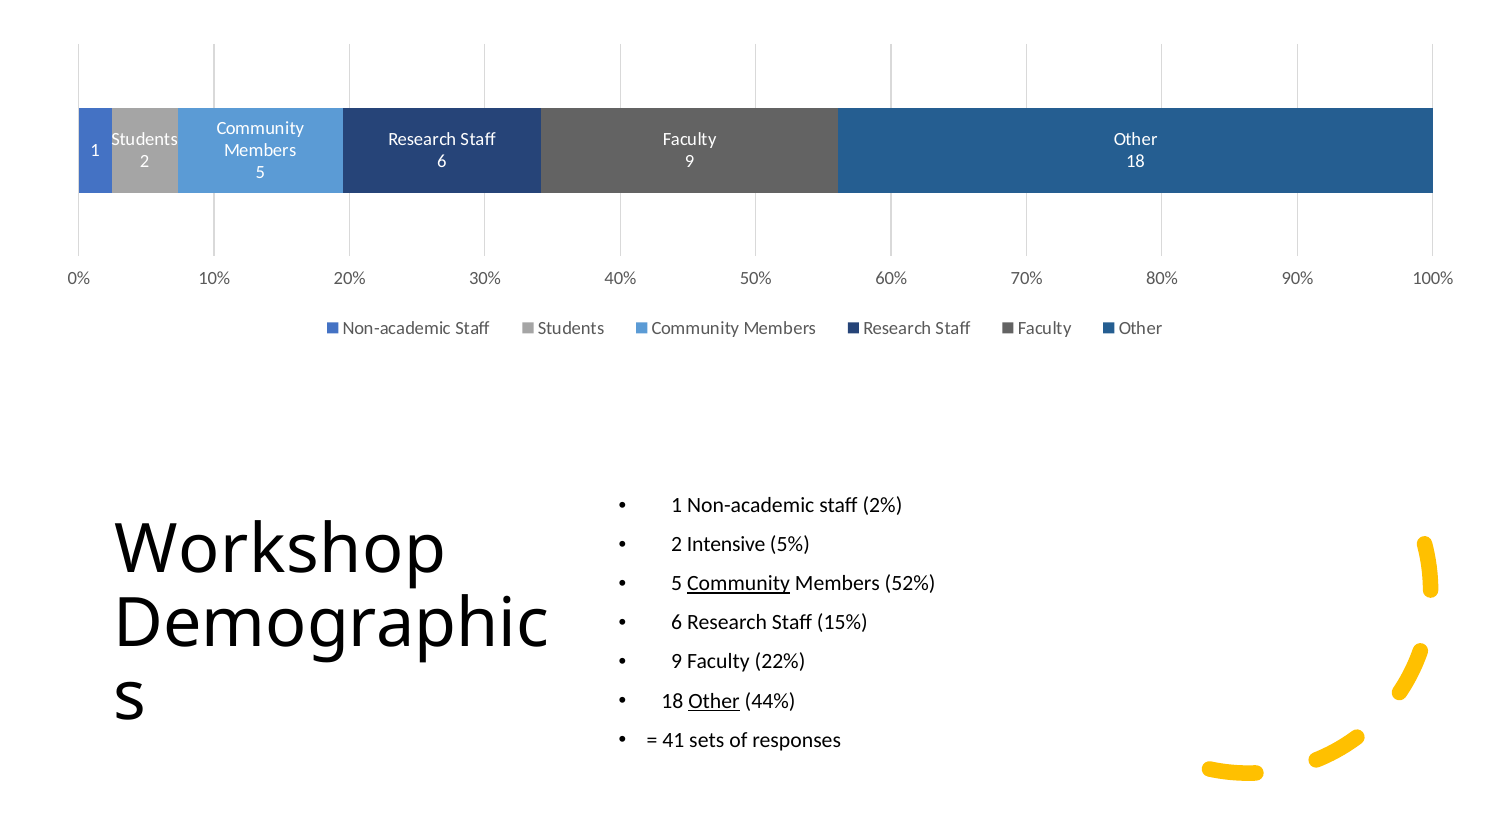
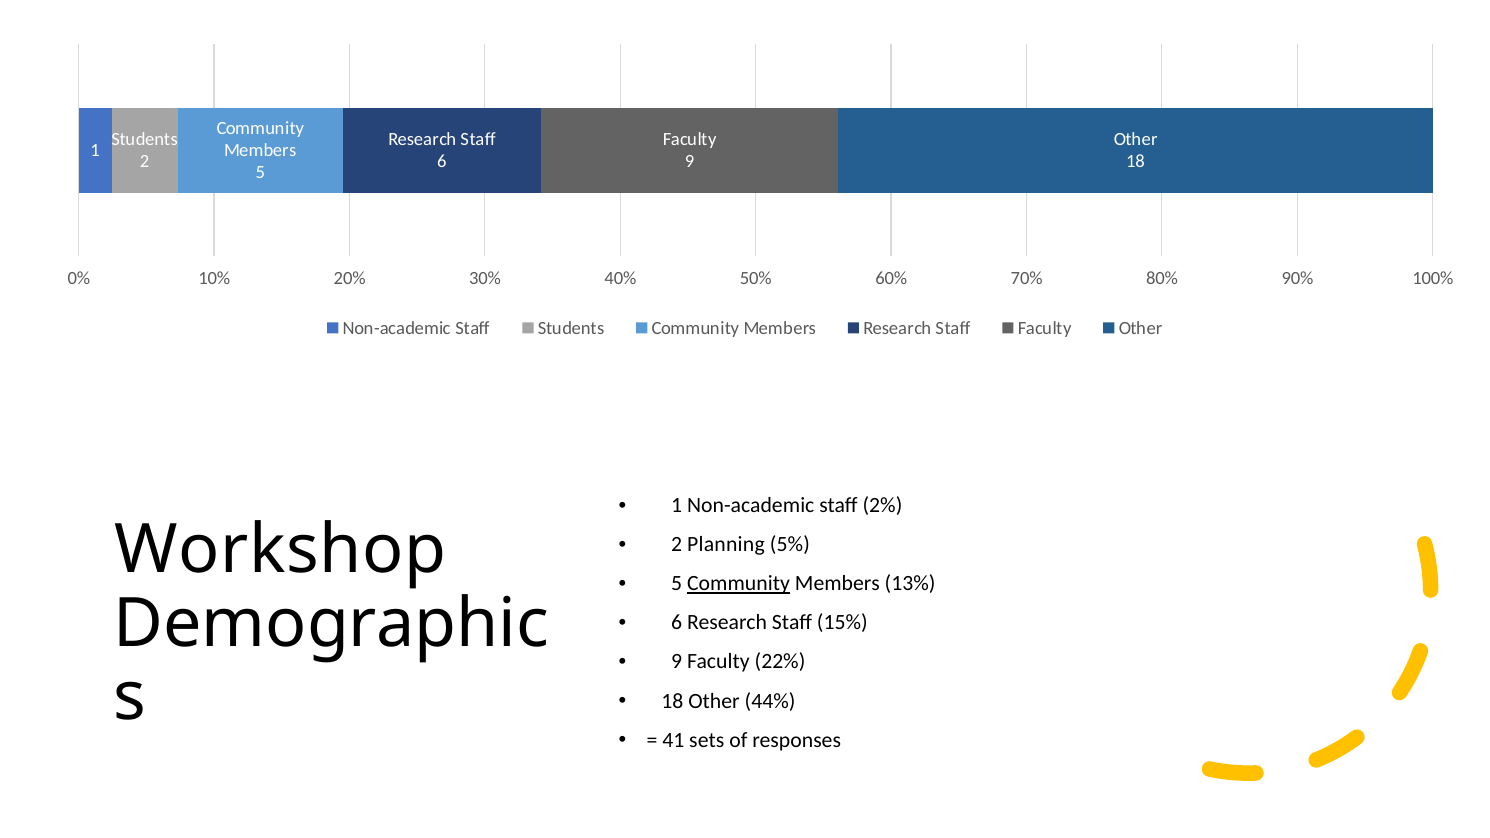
Intensive: Intensive -> Planning
52%: 52% -> 13%
Other at (714, 701) underline: present -> none
